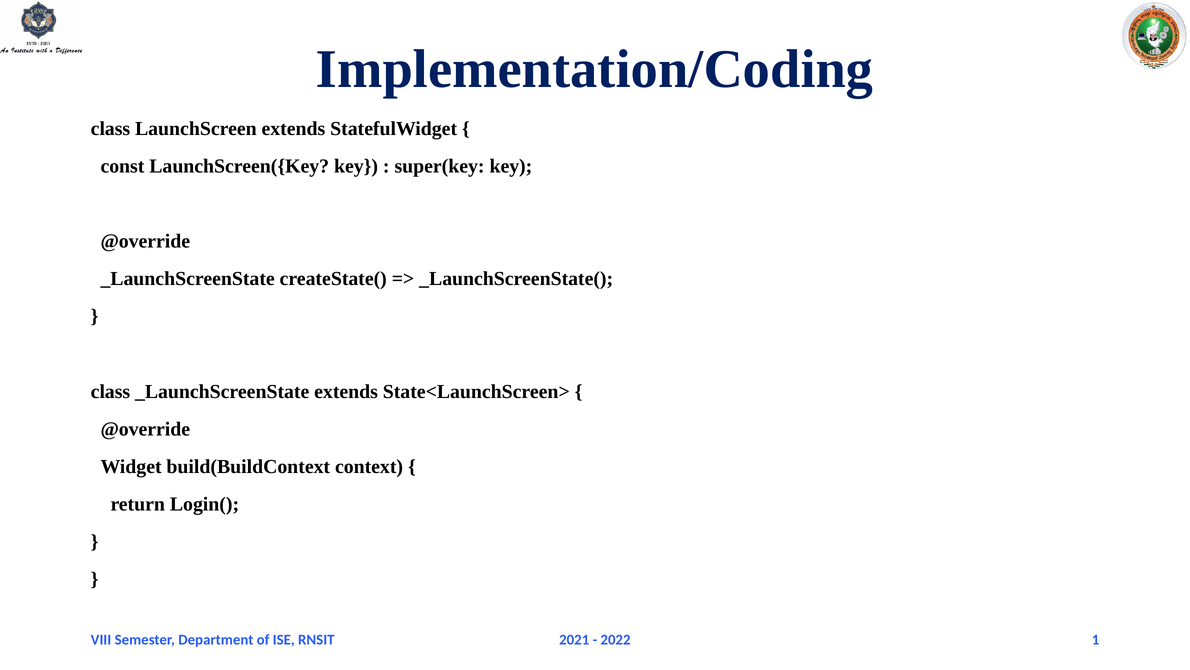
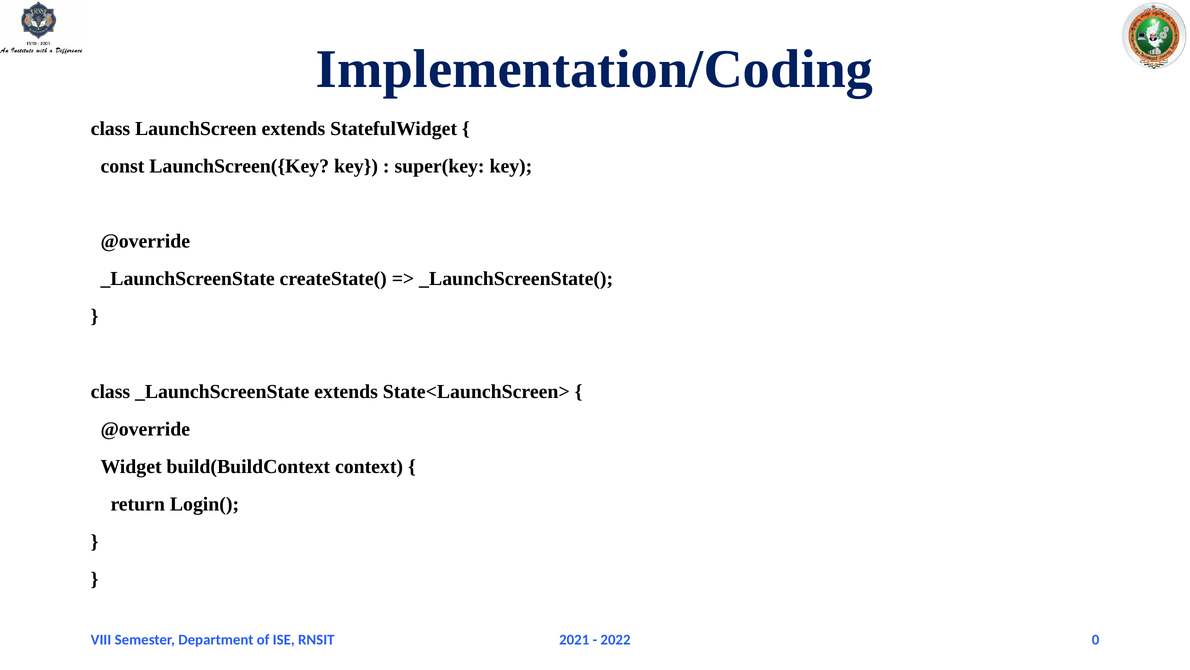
1: 1 -> 0
